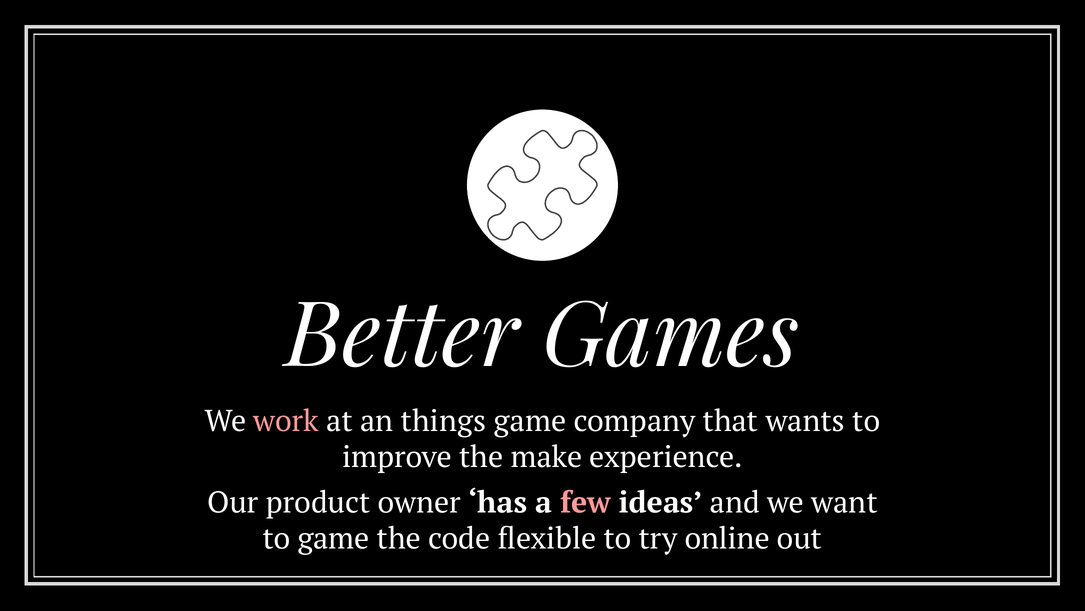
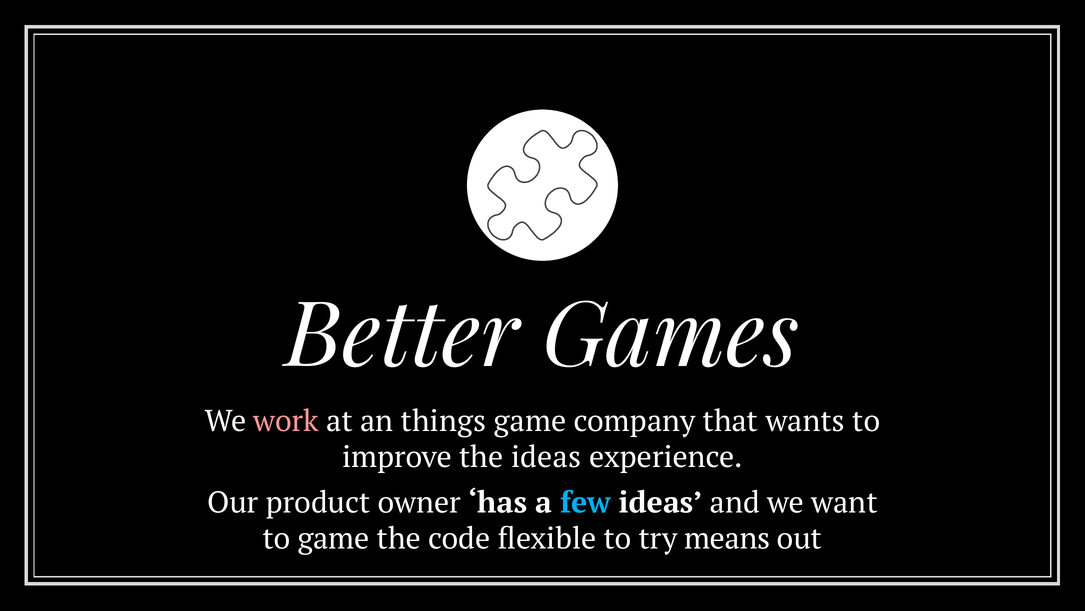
the make: make -> ideas
few colour: pink -> light blue
online: online -> means
